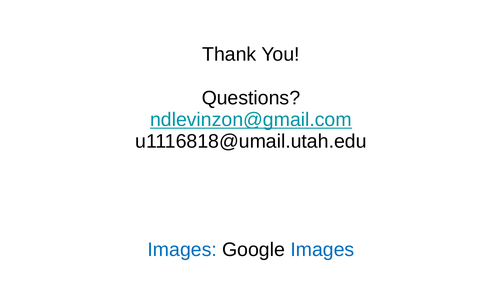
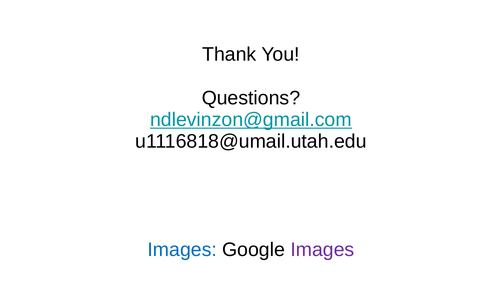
Images at (322, 249) colour: blue -> purple
